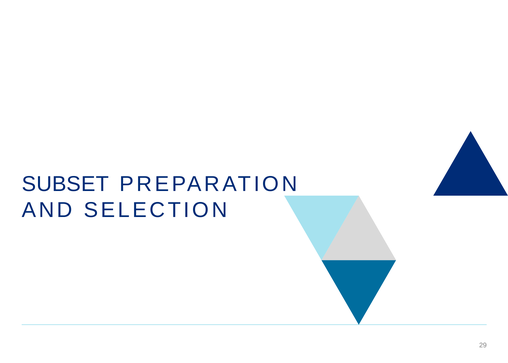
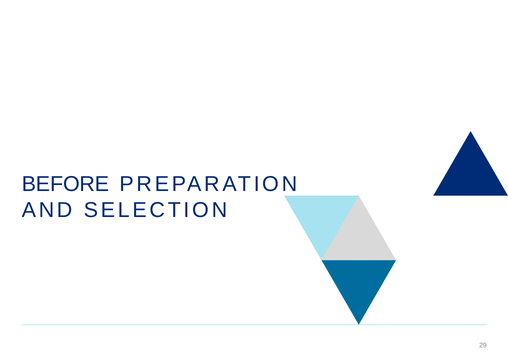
SUBSET: SUBSET -> BEFORE
